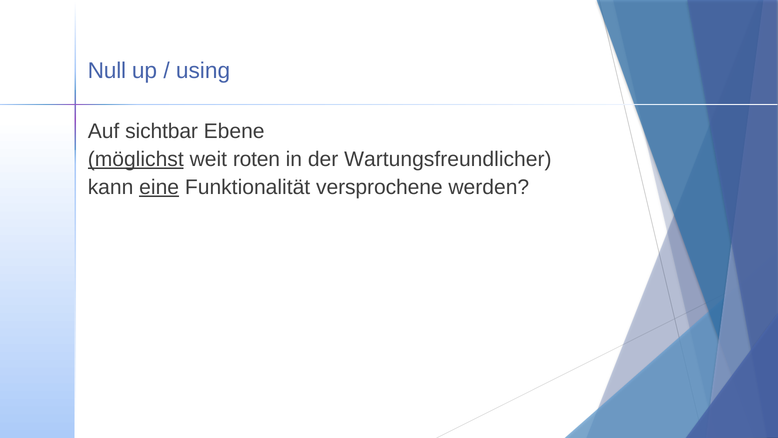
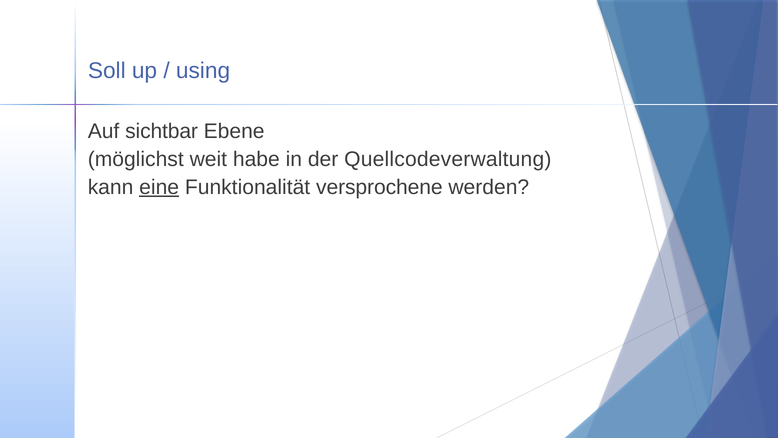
Null: Null -> Soll
möglichst underline: present -> none
roten: roten -> habe
Wartungsfreundlicher: Wartungsfreundlicher -> Quellcodeverwaltung
